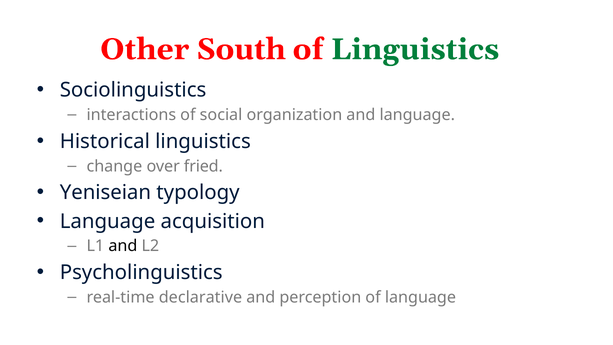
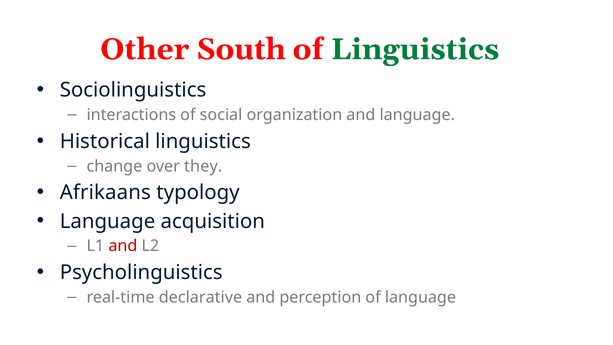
fried: fried -> they
Yeniseian: Yeniseian -> Afrikaans
and at (123, 246) colour: black -> red
